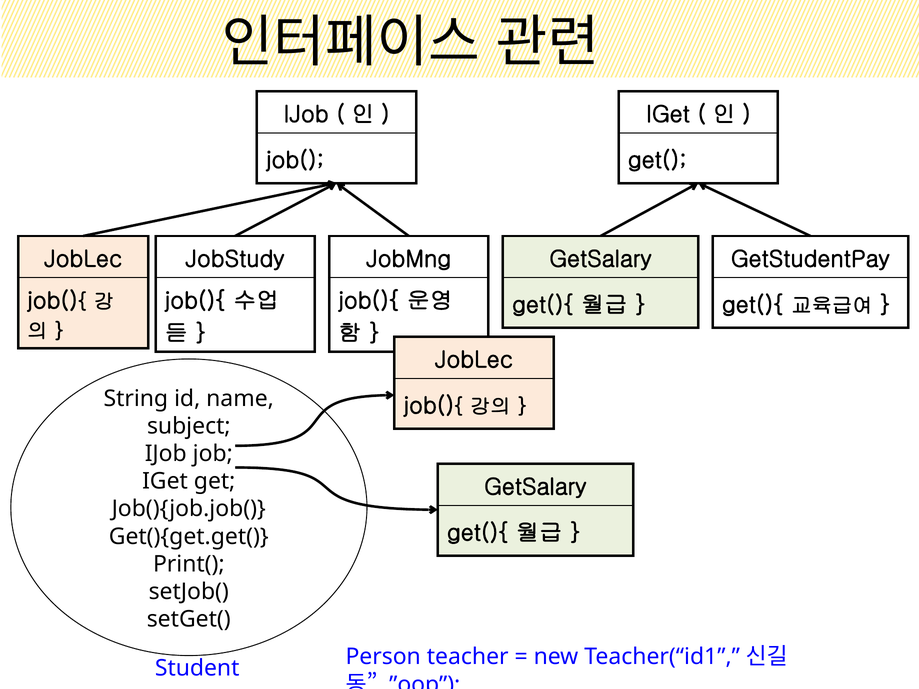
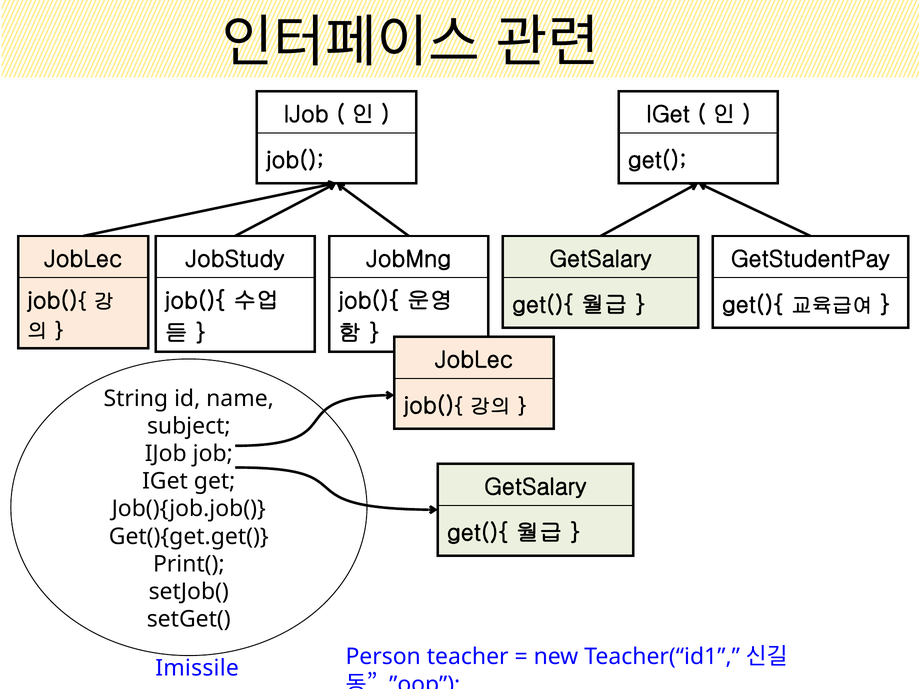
Student: Student -> Imissile
